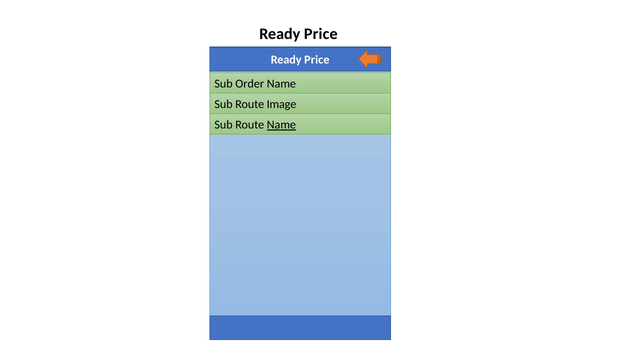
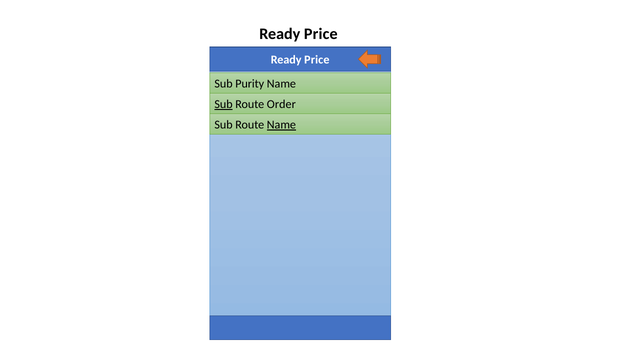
Order: Order -> Purity
Sub at (224, 104) underline: none -> present
Image: Image -> Order
